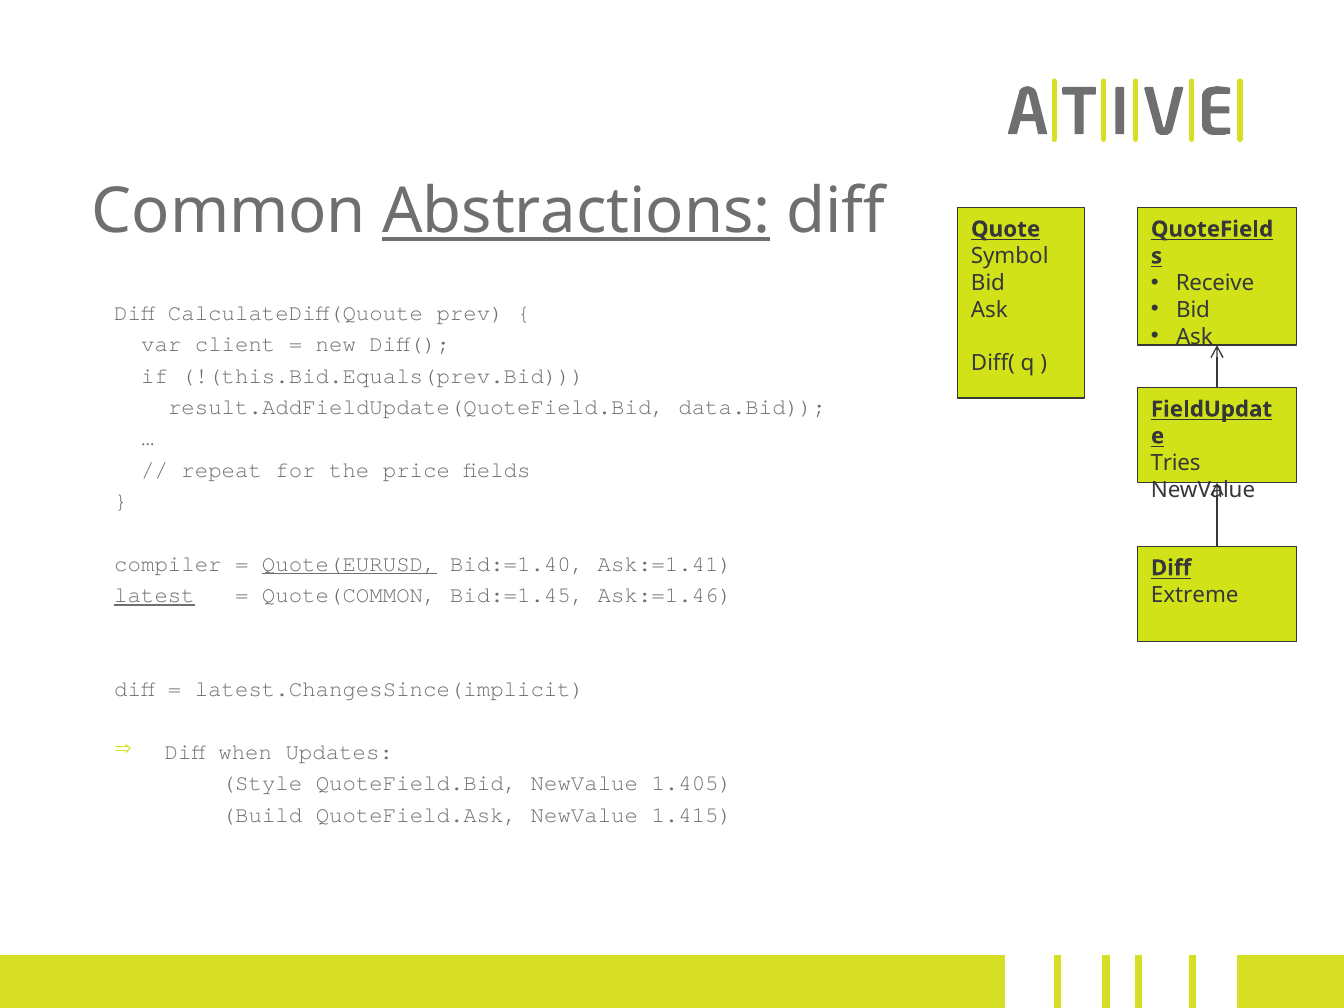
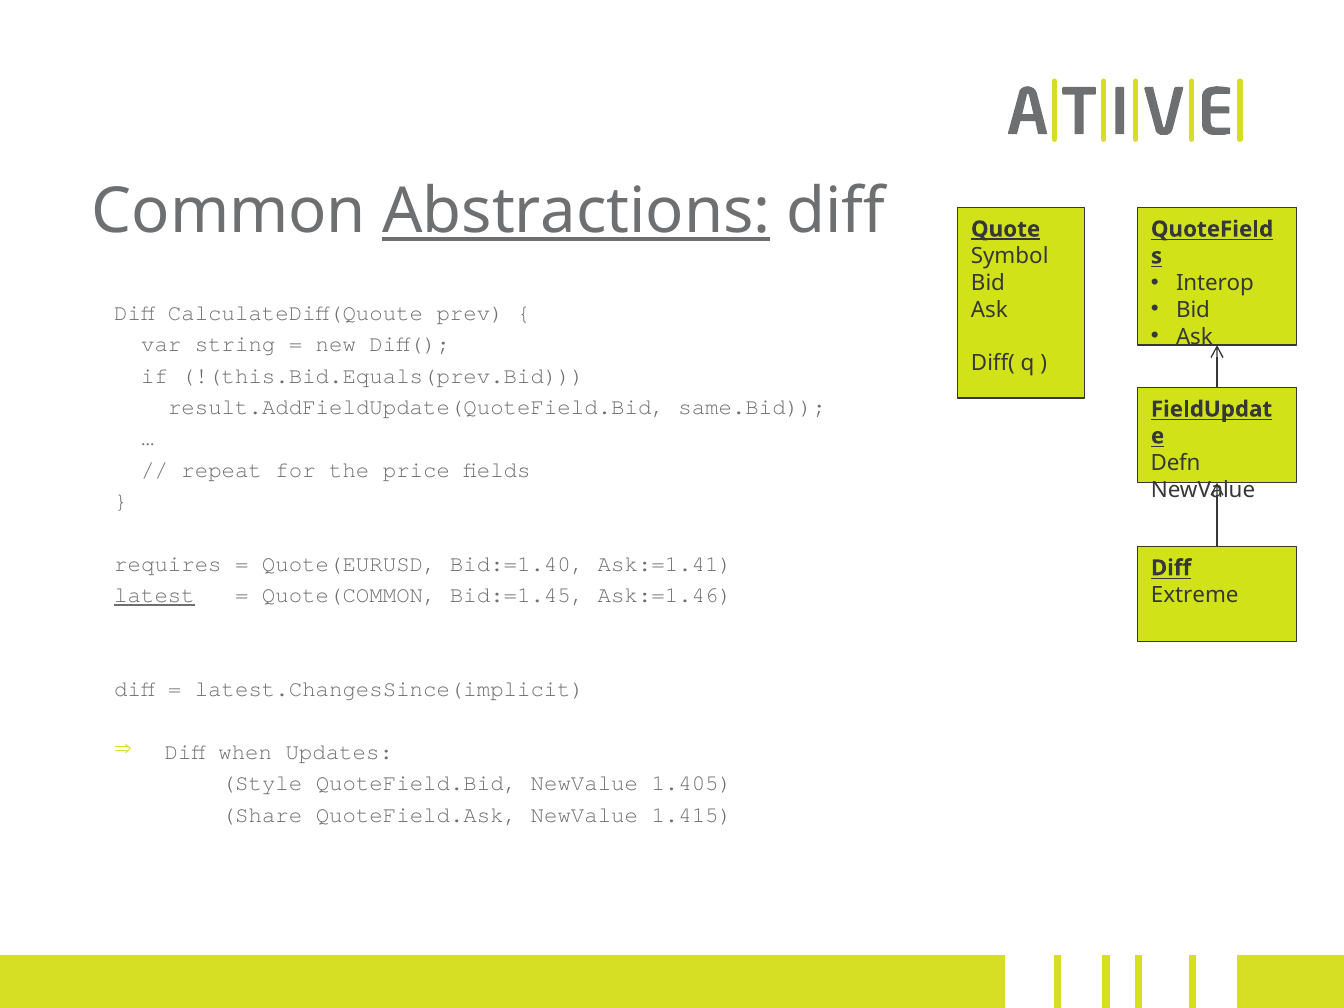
Quote underline: none -> present
Receive: Receive -> Interop
client: client -> string
data.Bid: data.Bid -> same.Bid
Tries: Tries -> Defn
compiler: compiler -> requires
Quote(EURUSD underline: present -> none
Build: Build -> Share
